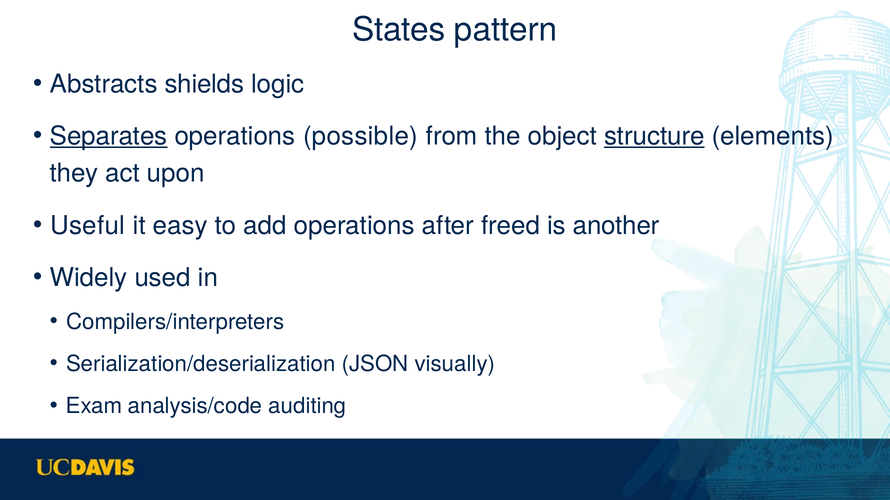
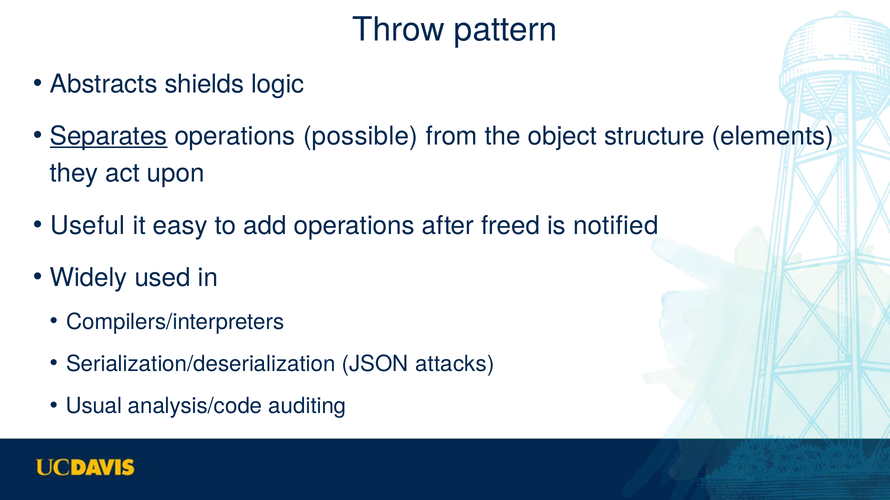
States: States -> Throw
structure underline: present -> none
another: another -> notified
visually: visually -> attacks
Exam: Exam -> Usual
